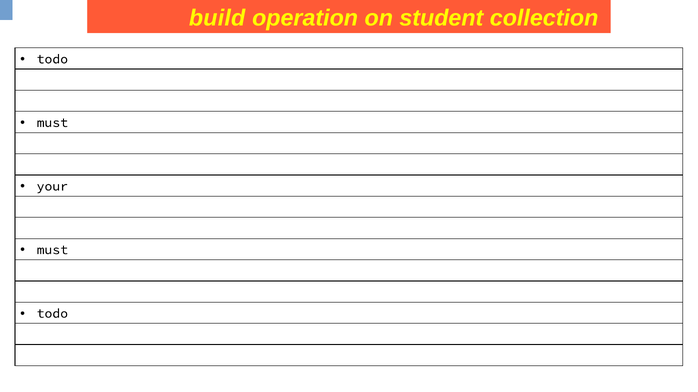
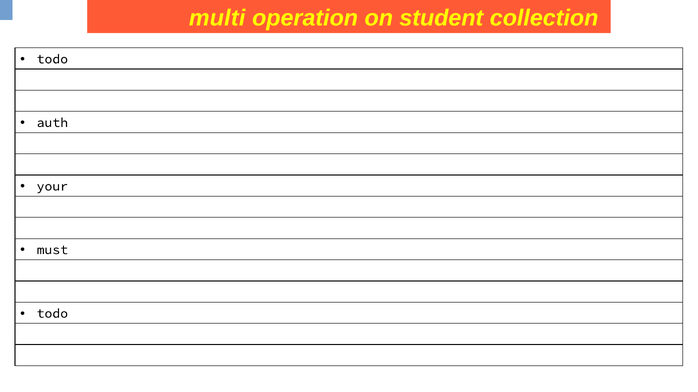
build: build -> multi
must at (52, 123): must -> auth
